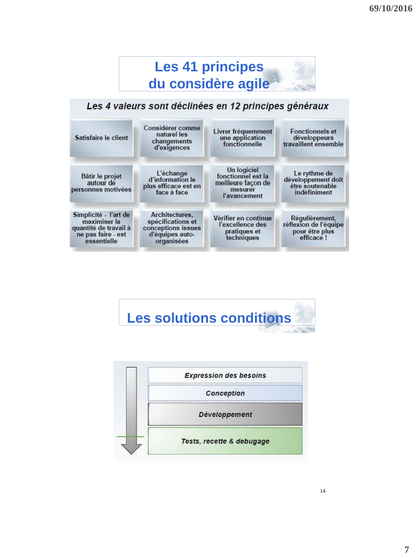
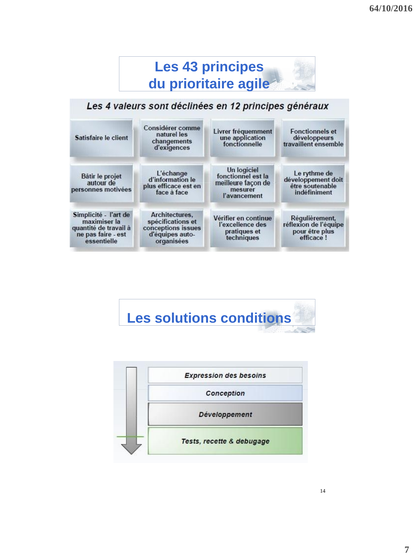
69/10/2016: 69/10/2016 -> 64/10/2016
41: 41 -> 43
considère: considère -> prioritaire
